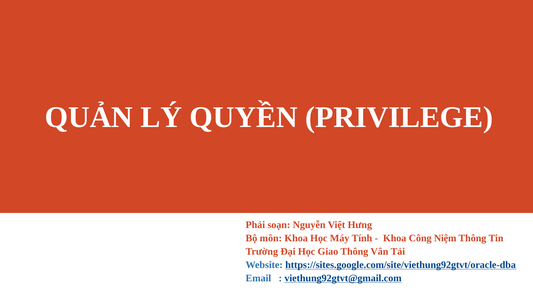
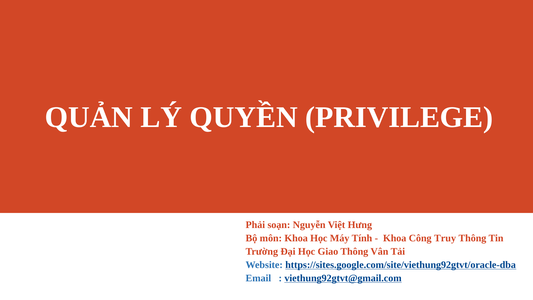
Niệm: Niệm -> Truy
